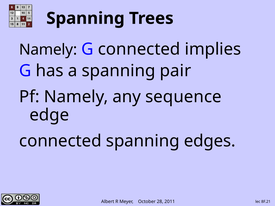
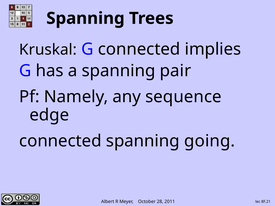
Namely at (48, 50): Namely -> Kruskal
edges: edges -> going
